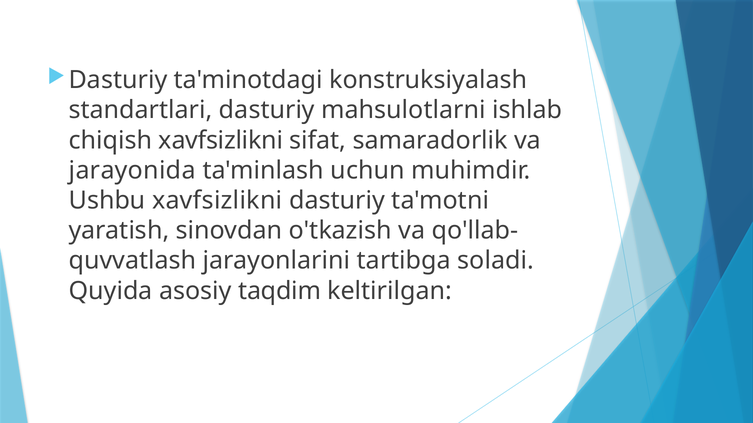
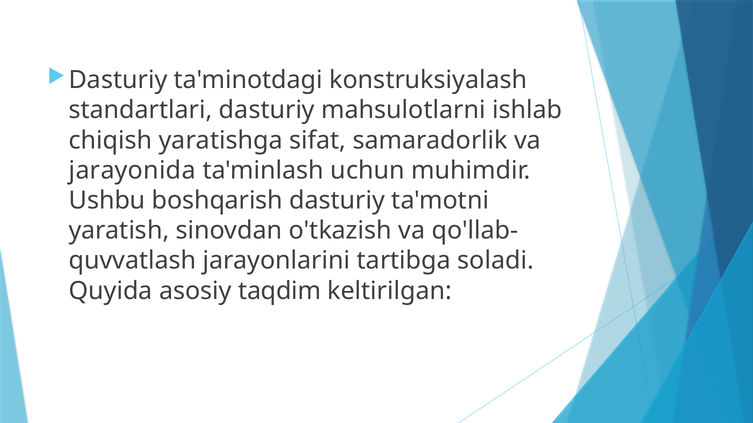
chiqish xavfsizlikni: xavfsizlikni -> yaratishga
Ushbu xavfsizlikni: xavfsizlikni -> boshqarish
